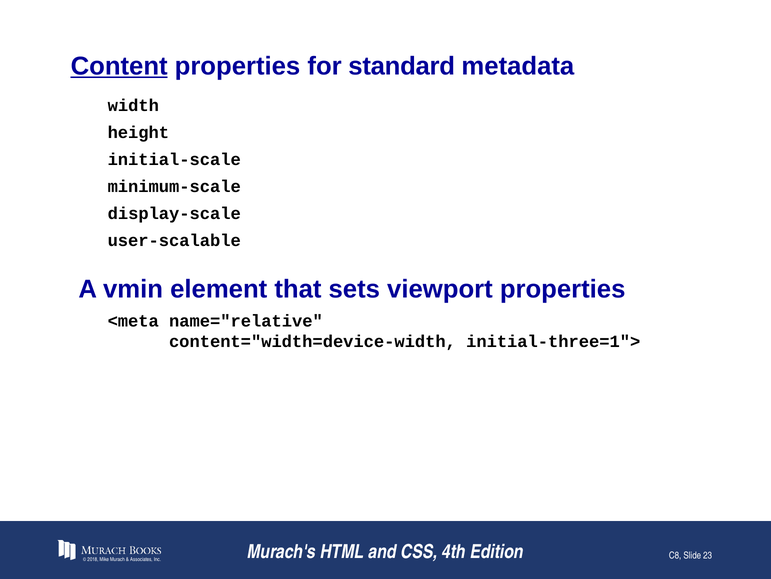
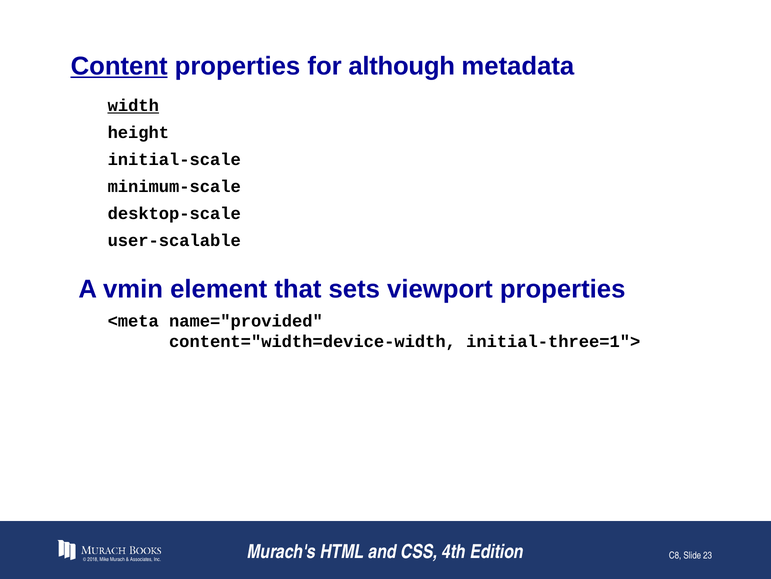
standard: standard -> although
width underline: none -> present
display-scale: display-scale -> desktop-scale
name="relative: name="relative -> name="provided
